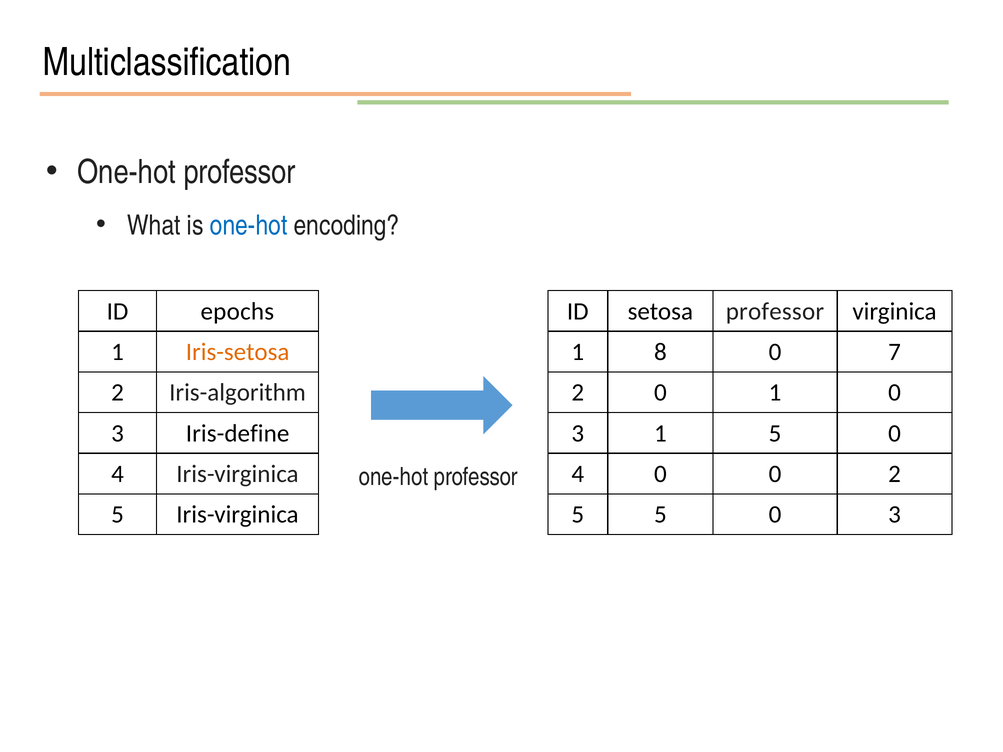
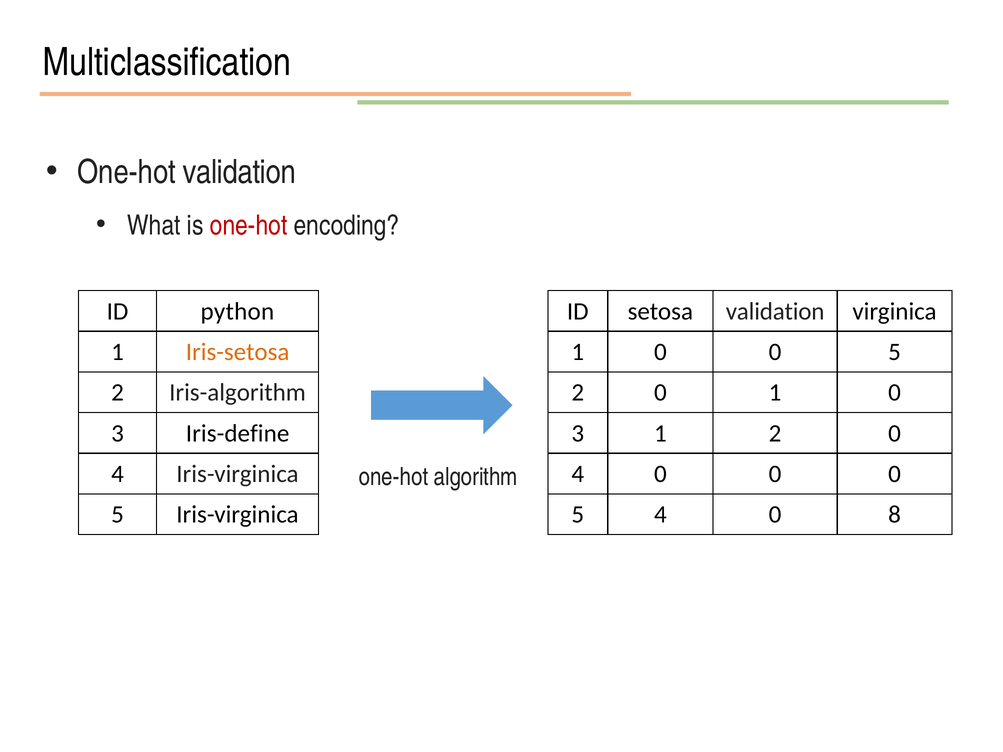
professor at (239, 172): professor -> validation
one-hot at (249, 225) colour: blue -> red
epochs: epochs -> python
setosa professor: professor -> validation
8 at (660, 352): 8 -> 0
7 at (895, 352): 7 -> 5
1 5: 5 -> 2
0 0 2: 2 -> 0
professor at (476, 477): professor -> algorithm
5 5: 5 -> 4
3 at (895, 515): 3 -> 8
